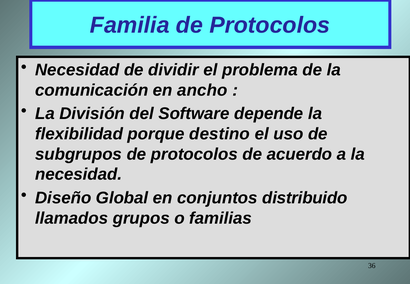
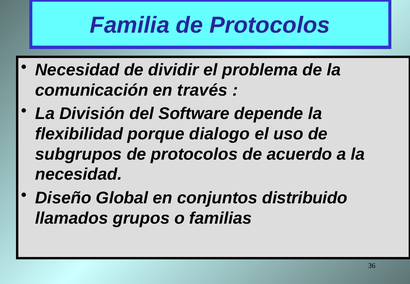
ancho: ancho -> través
destino: destino -> dialogo
